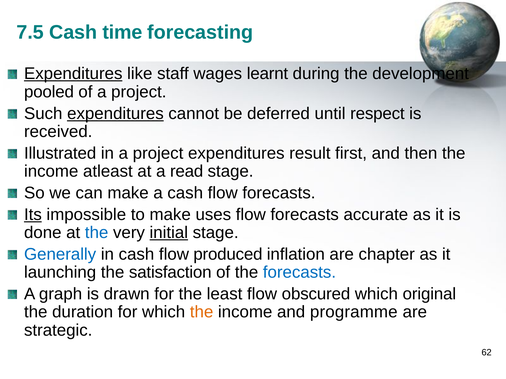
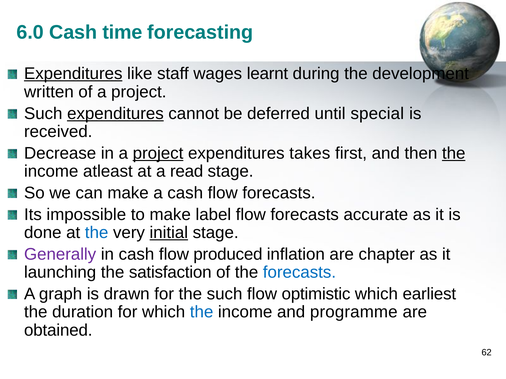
7.5: 7.5 -> 6.0
pooled: pooled -> written
respect: respect -> special
Illustrated: Illustrated -> Decrease
project at (158, 153) underline: none -> present
result: result -> takes
the at (454, 153) underline: none -> present
Its underline: present -> none
uses: uses -> label
Generally colour: blue -> purple
the least: least -> such
obscured: obscured -> optimistic
original: original -> earliest
the at (202, 313) colour: orange -> blue
strategic: strategic -> obtained
